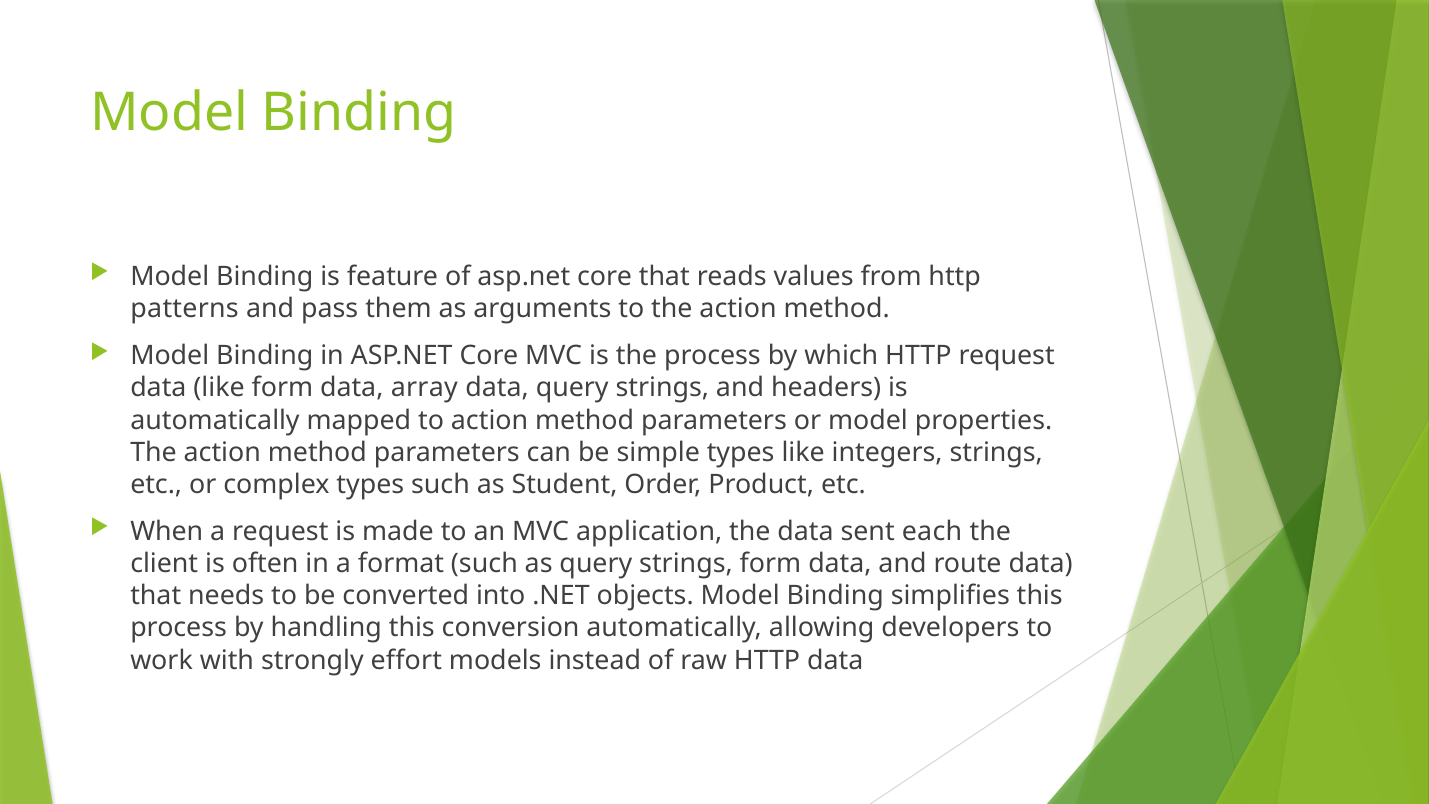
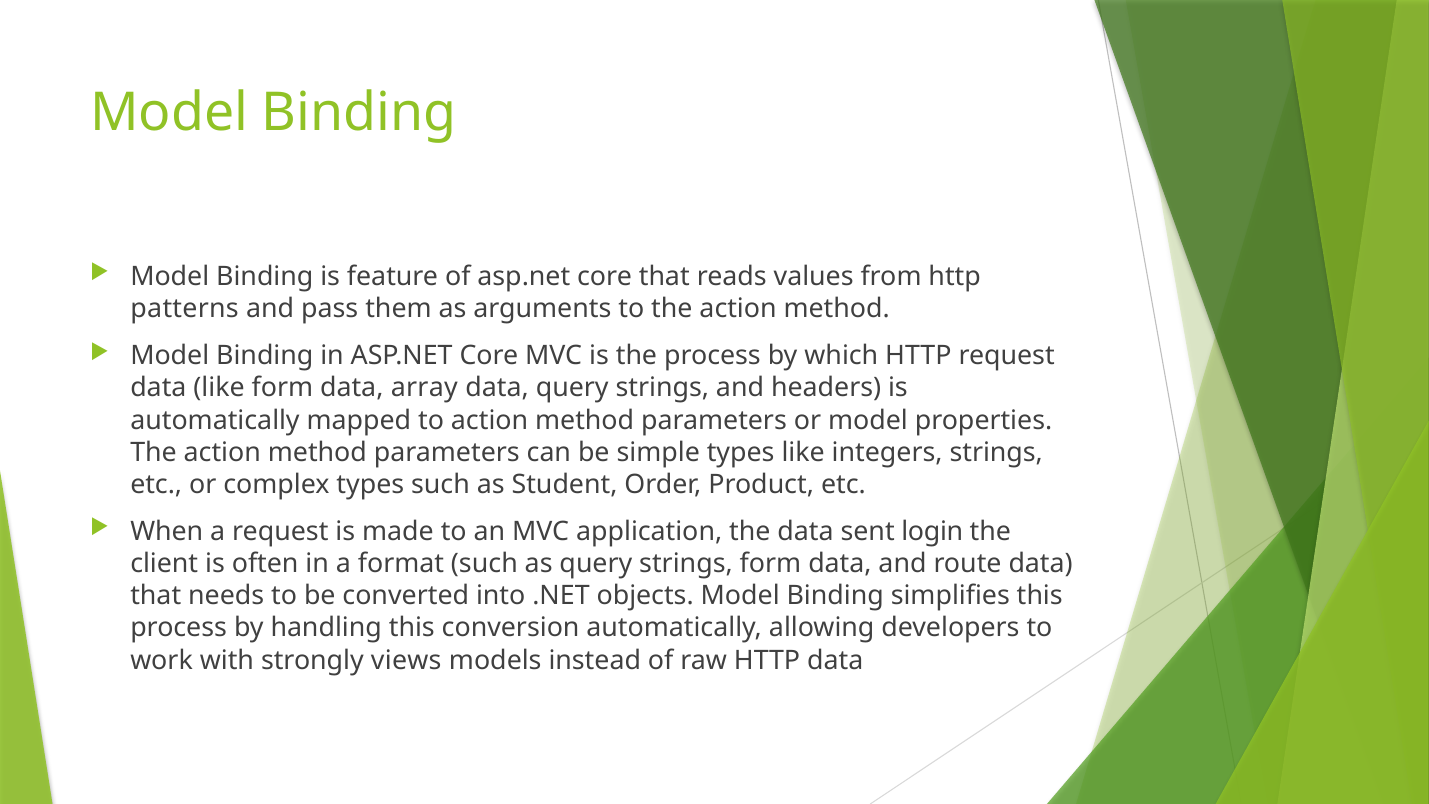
each: each -> login
effort: effort -> views
